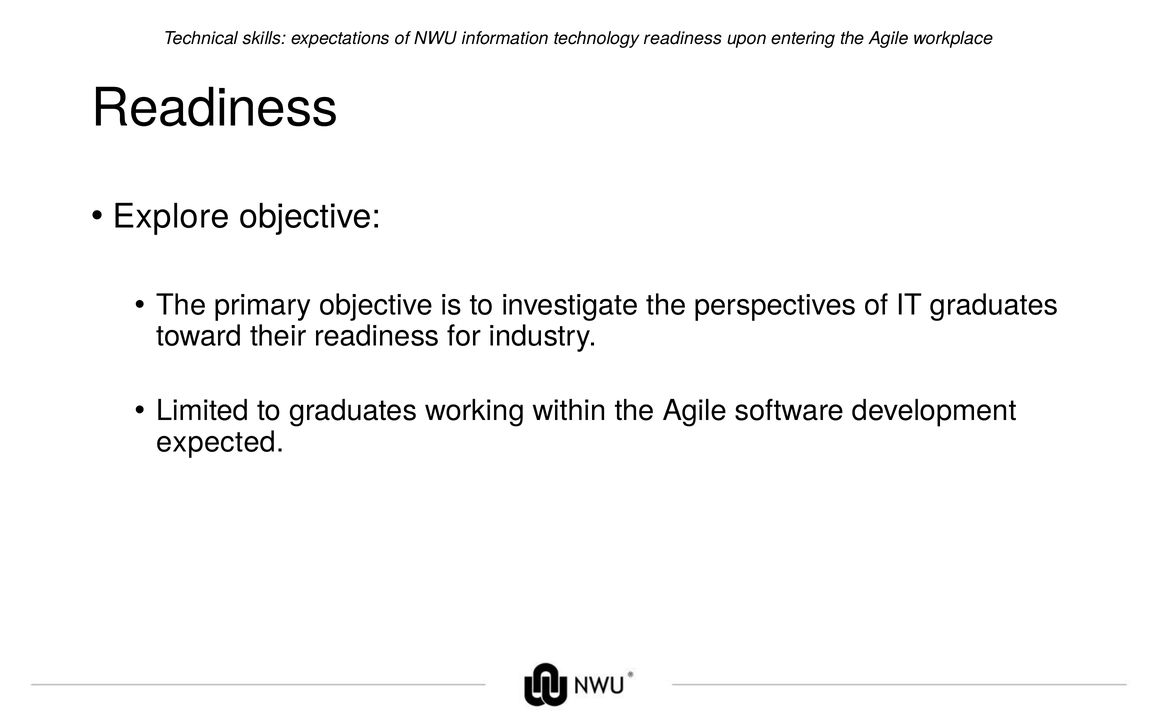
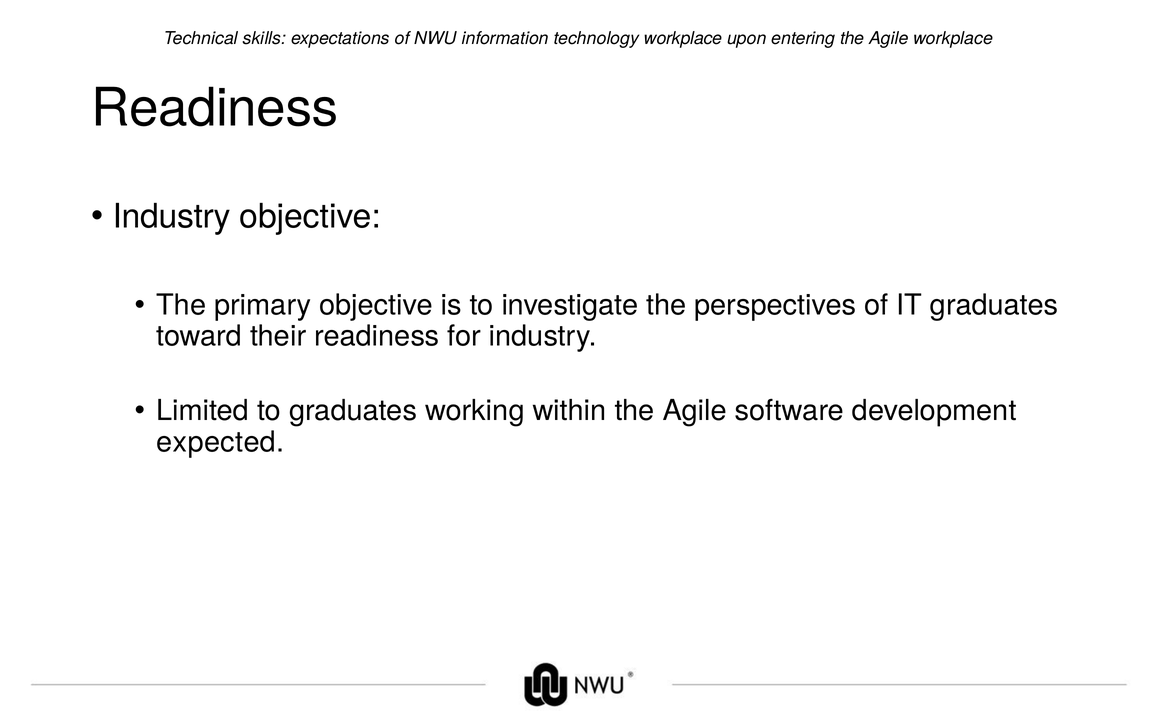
technology readiness: readiness -> workplace
Explore at (171, 216): Explore -> Industry
